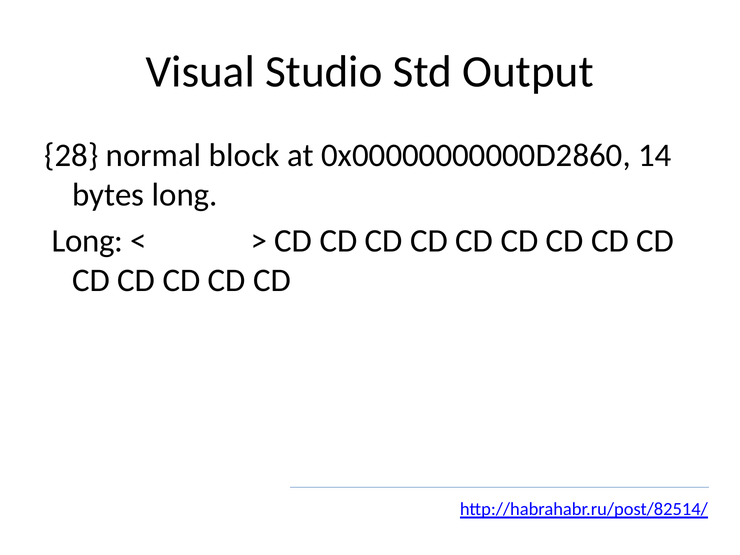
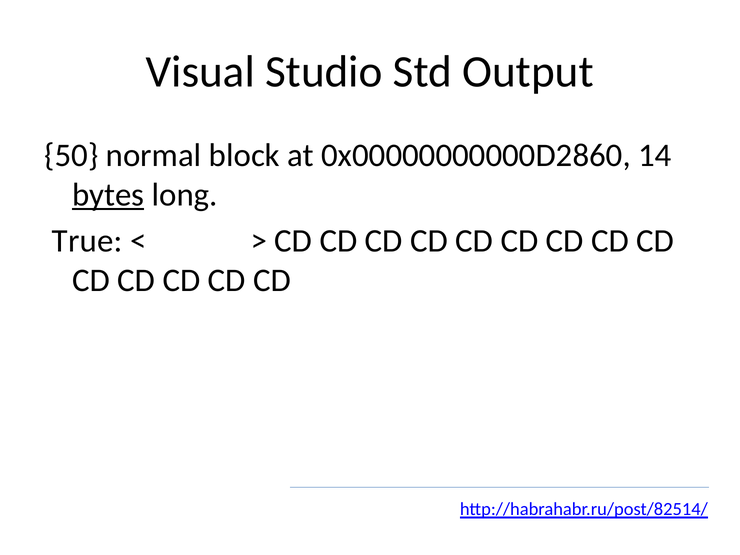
28: 28 -> 50
bytes underline: none -> present
Long at (87, 241): Long -> True
